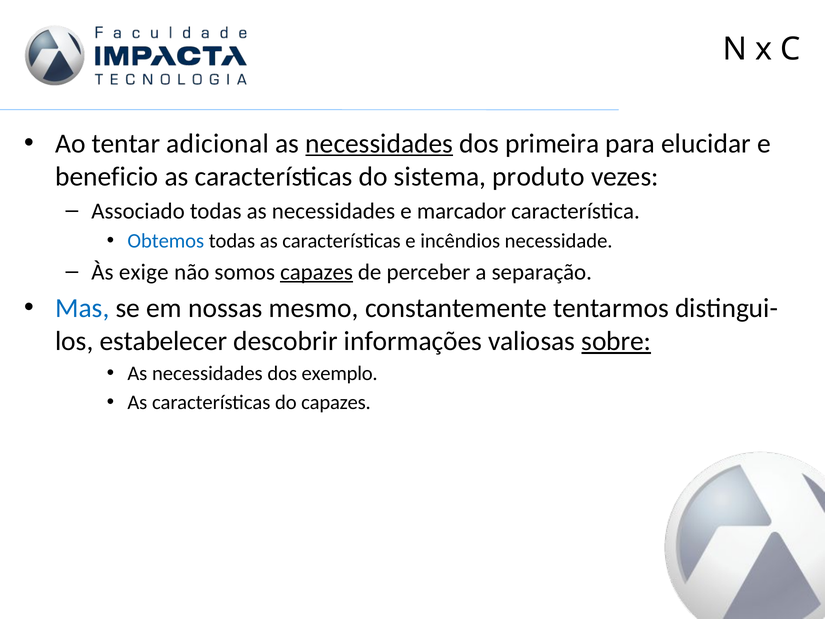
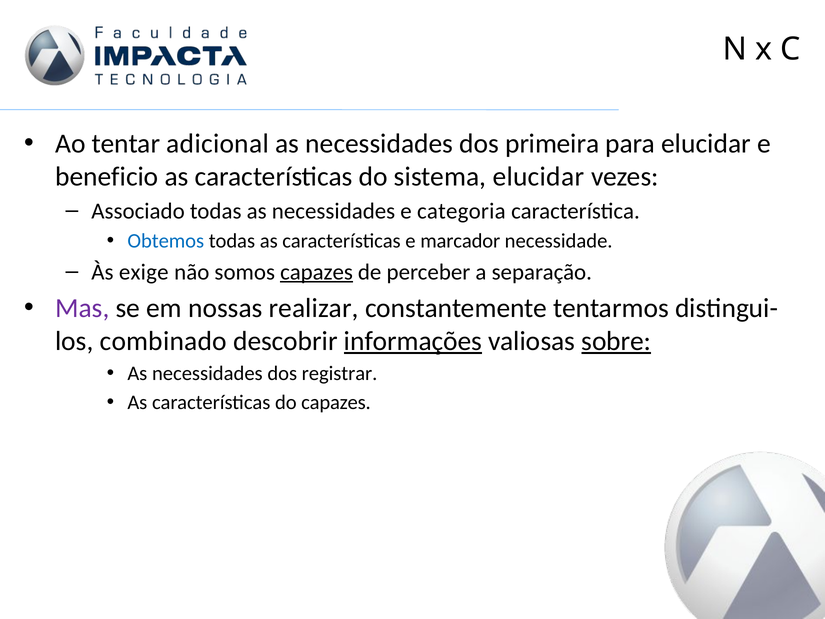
necessidades at (379, 143) underline: present -> none
sistema produto: produto -> elucidar
marcador: marcador -> categoria
incêndios: incêndios -> marcador
Mas colour: blue -> purple
mesmo: mesmo -> realizar
estabelecer: estabelecer -> combinado
informações underline: none -> present
exemplo: exemplo -> registrar
